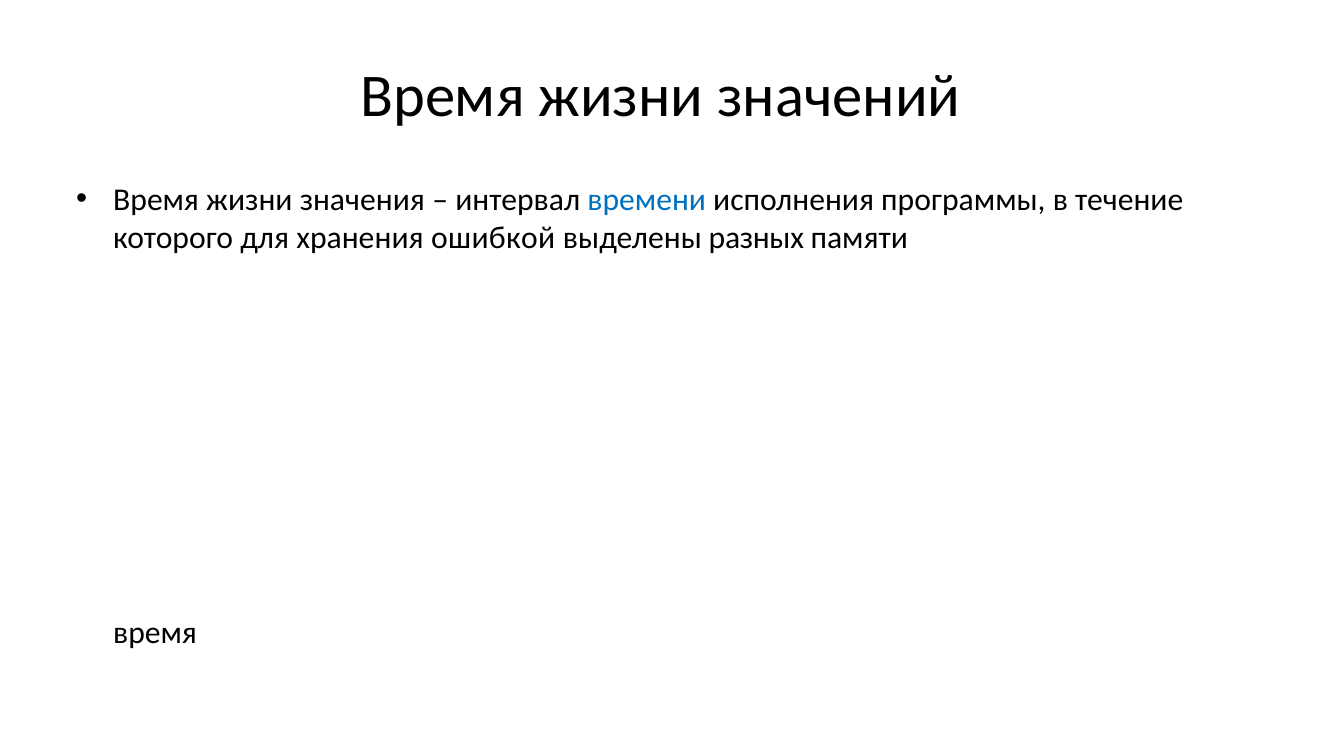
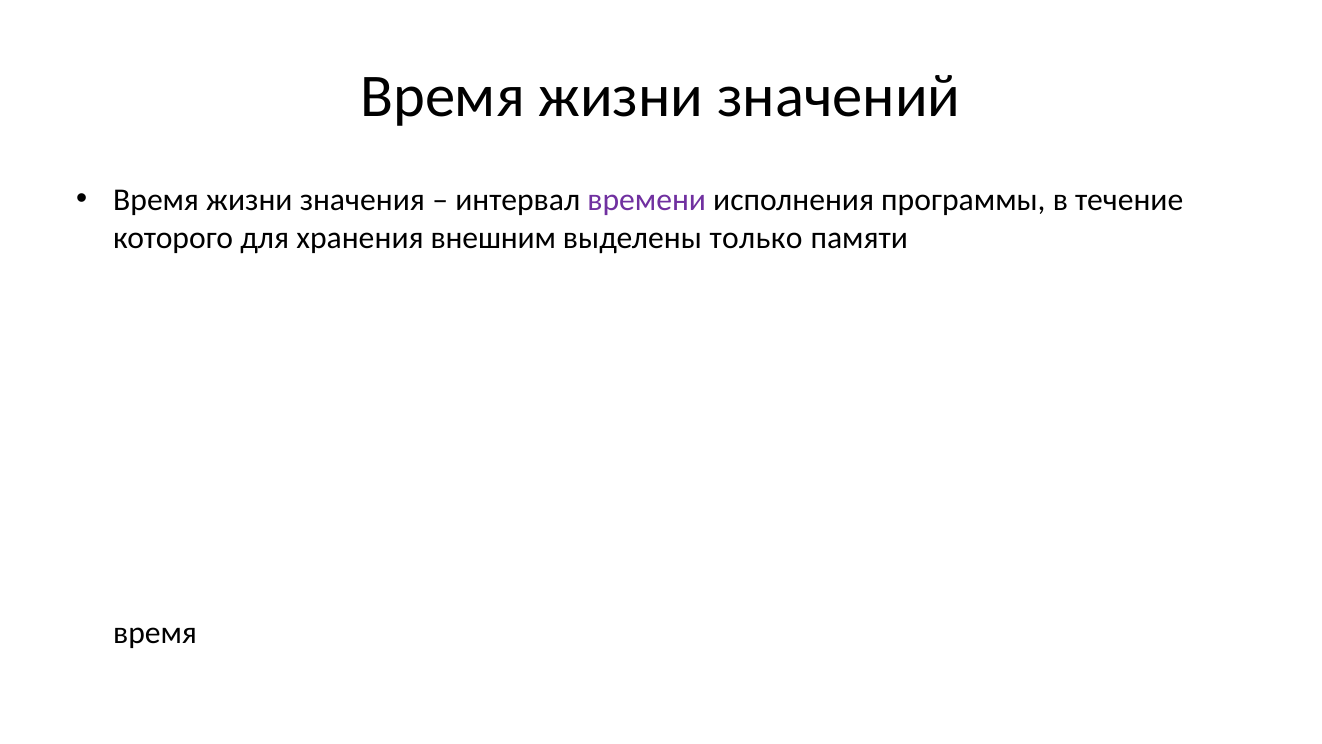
времени at (647, 200) colour: blue -> purple
ошибкой: ошибкой -> внешним
выделены разных: разных -> только
